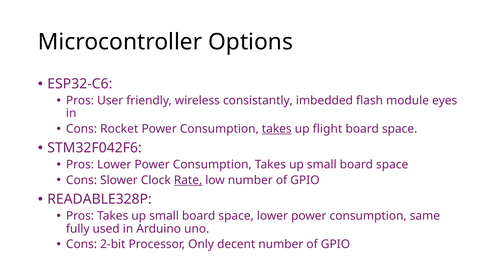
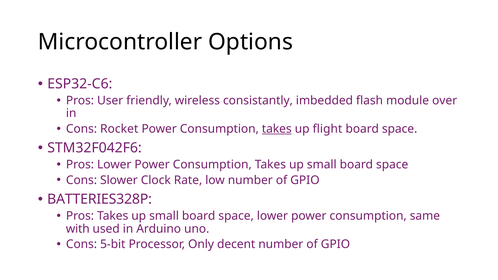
eyes: eyes -> over
Rate underline: present -> none
READABLE328P: READABLE328P -> BATTERIES328P
fully: fully -> with
2-bit: 2-bit -> 5-bit
